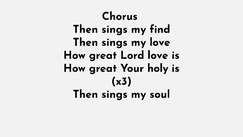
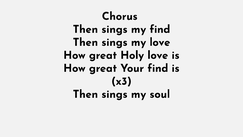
Lord: Lord -> Holy
Your holy: holy -> find
